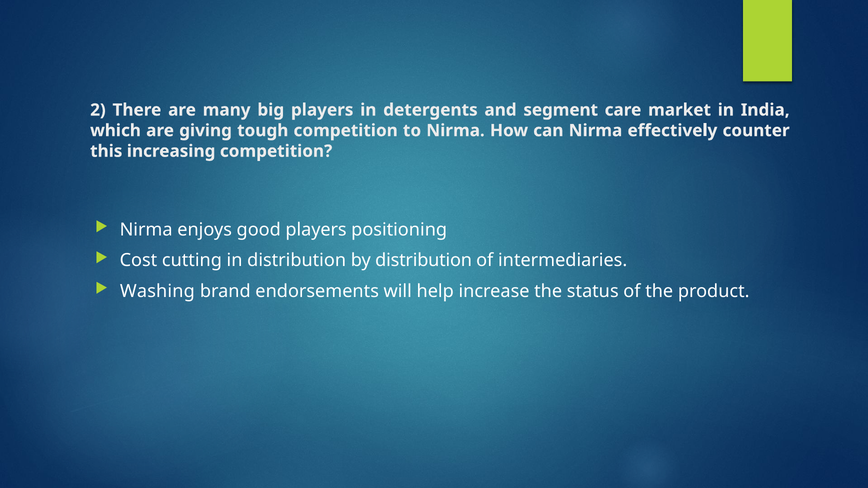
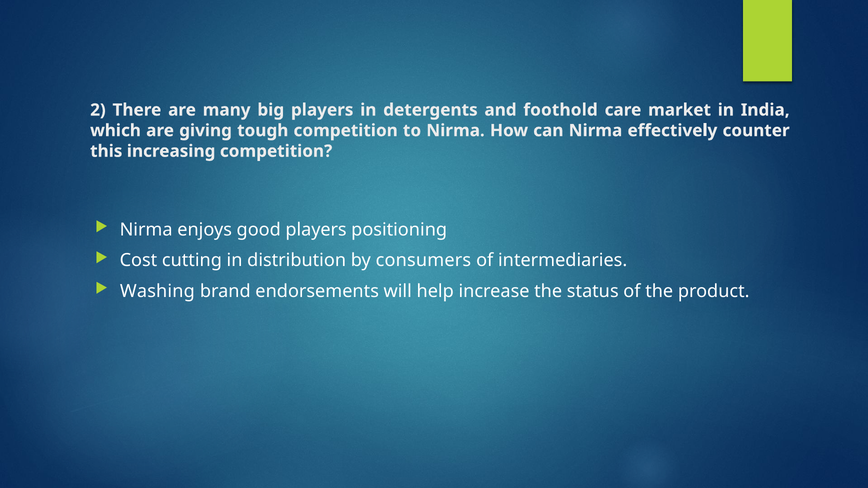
segment: segment -> foothold
by distribution: distribution -> consumers
